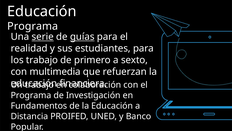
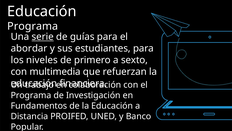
guías underline: present -> none
realidad: realidad -> abordar
los trabajo: trabajo -> niveles
